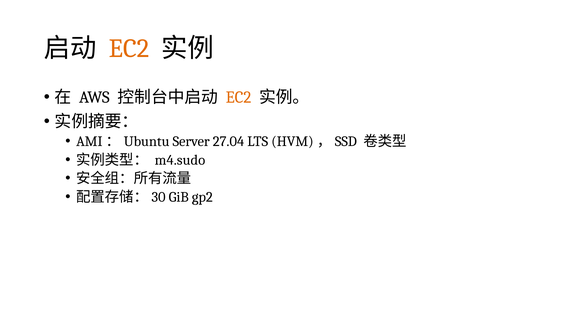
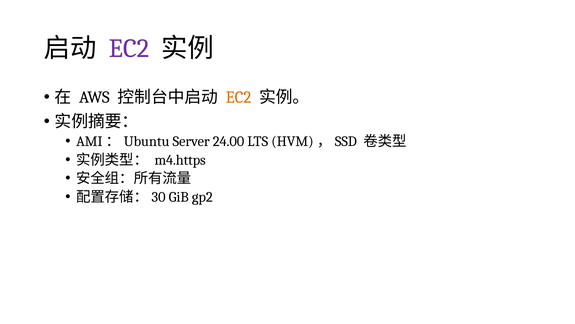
EC2 at (129, 48) colour: orange -> purple
27.04: 27.04 -> 24.00
m4.sudo: m4.sudo -> m4.https
